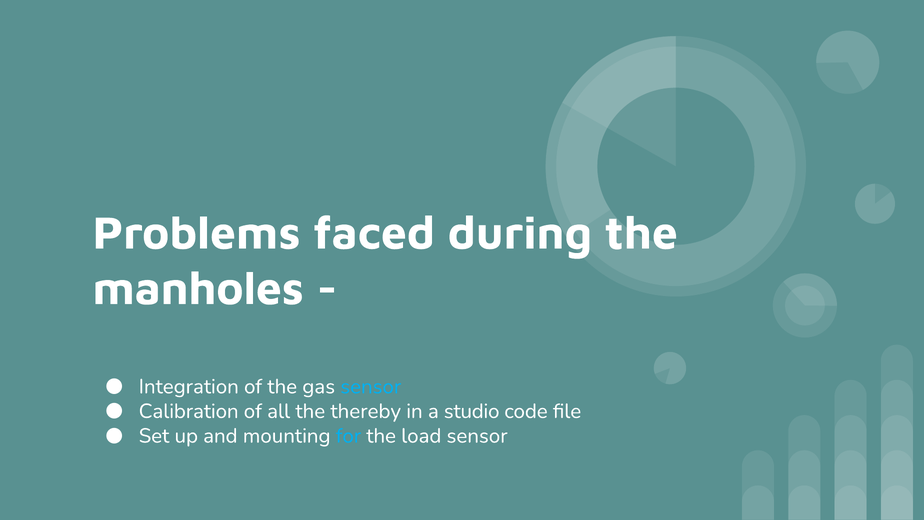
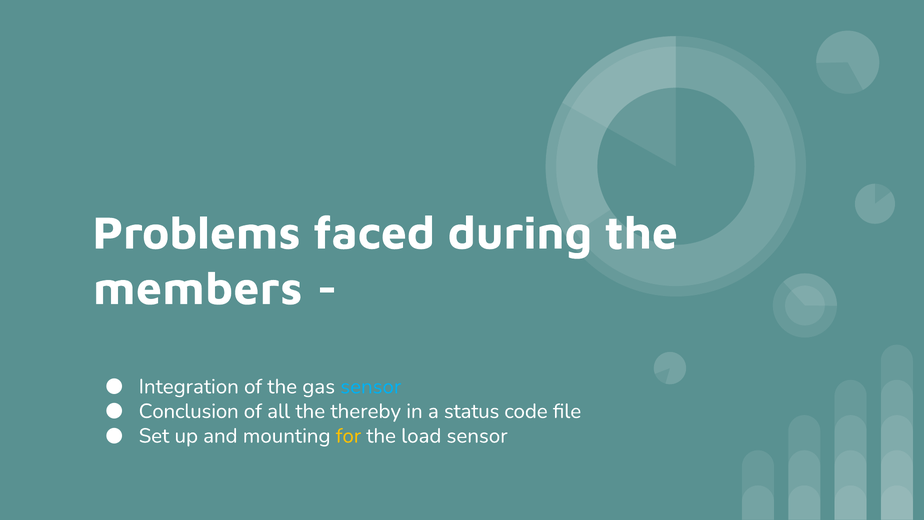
manholes: manholes -> members
Calibration: Calibration -> Conclusion
studio: studio -> status
for colour: light blue -> yellow
